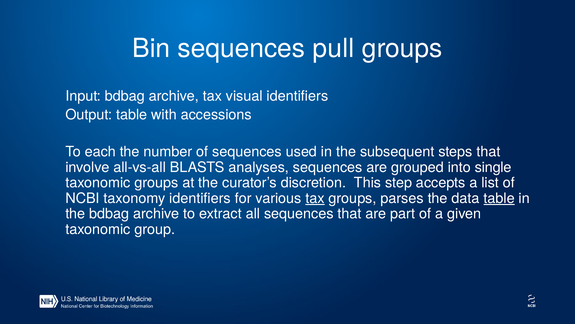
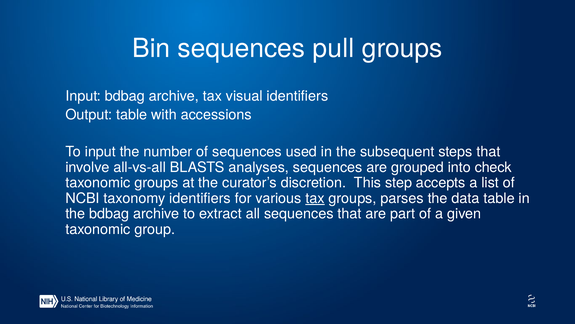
To each: each -> input
single: single -> check
table at (499, 198) underline: present -> none
